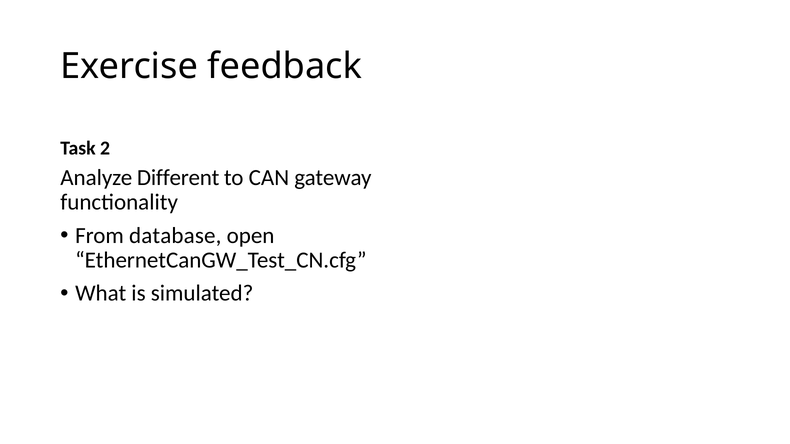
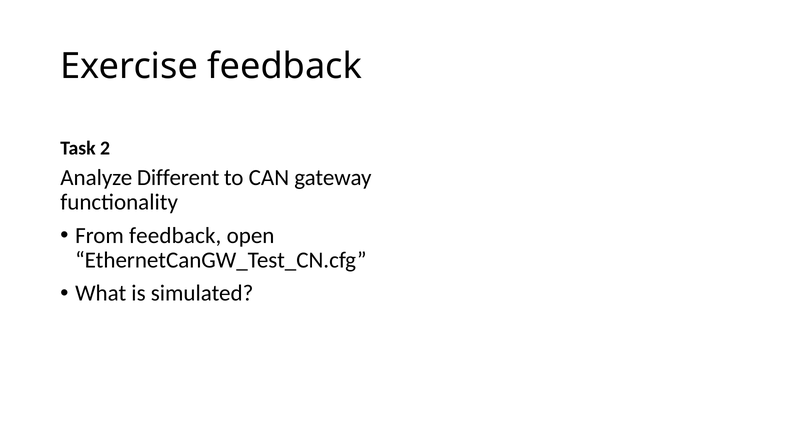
From database: database -> feedback
